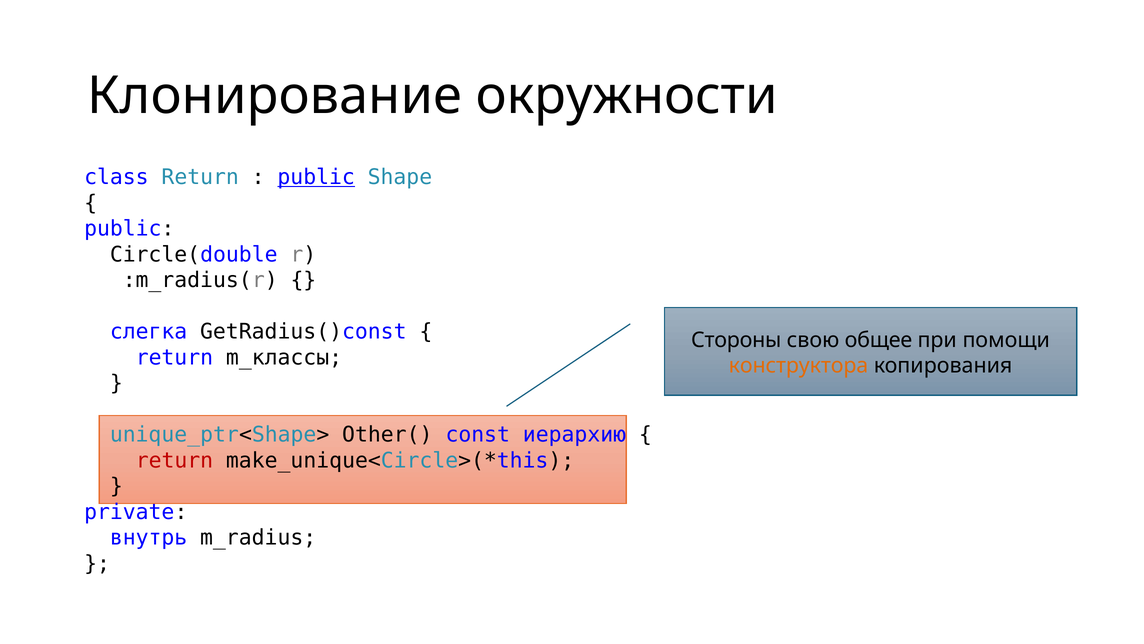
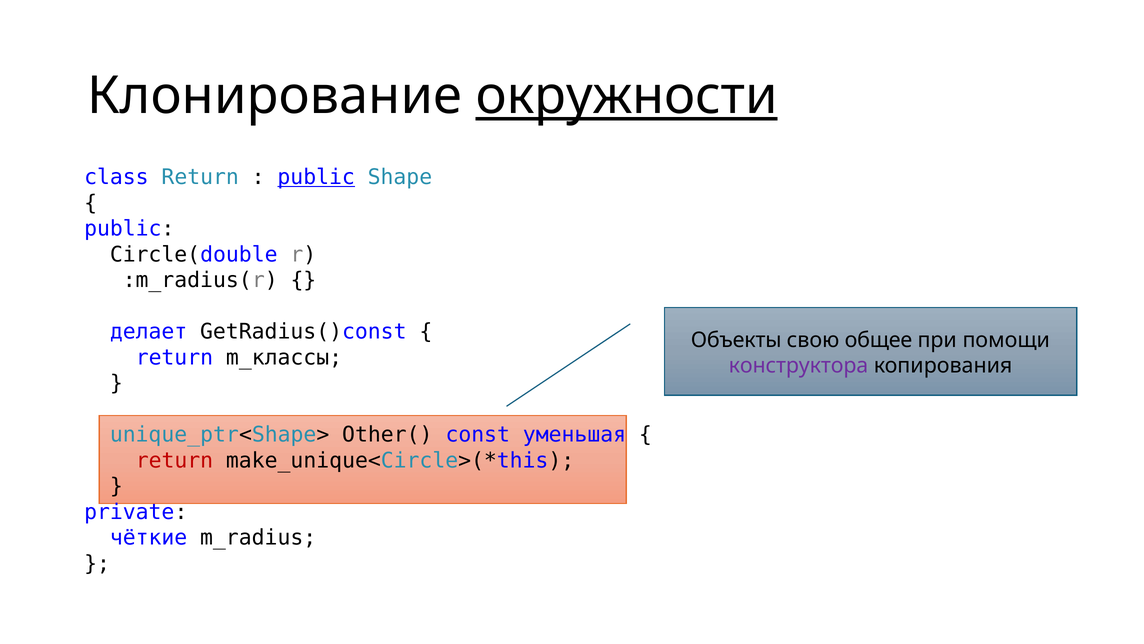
окружности underline: none -> present
слегка: слегка -> делает
Стороны: Стороны -> Объекты
конструктора colour: orange -> purple
иерархию: иерархию -> уменьшая
внутрь: внутрь -> чёткие
